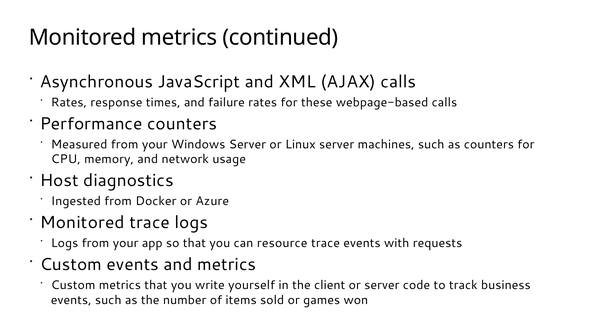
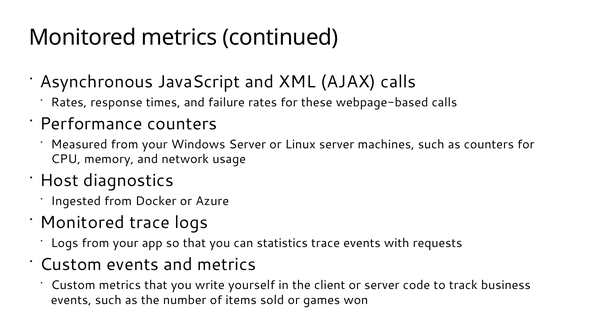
resource: resource -> statistics
